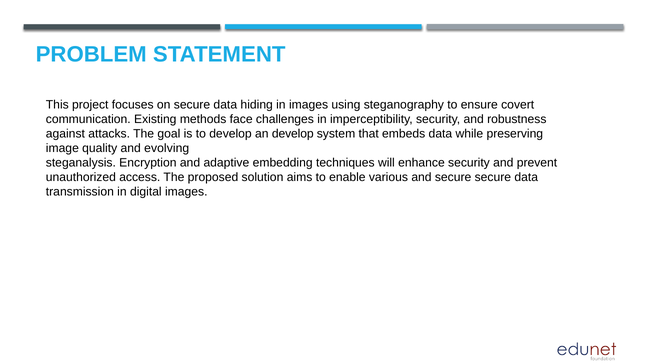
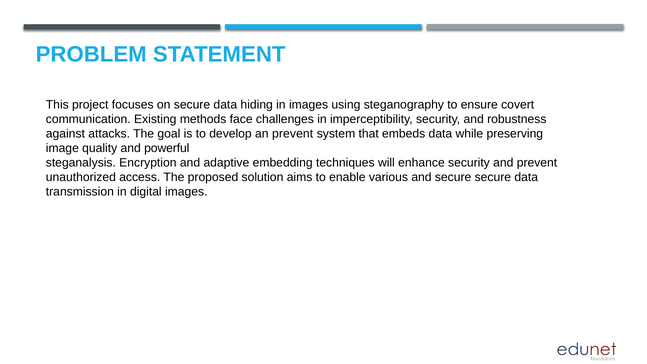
an develop: develop -> prevent
evolving: evolving -> powerful
